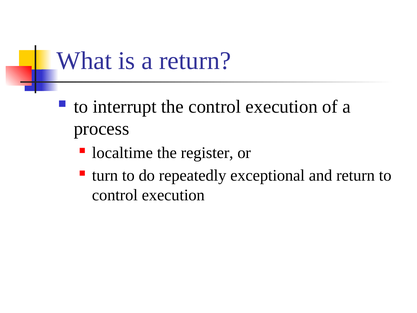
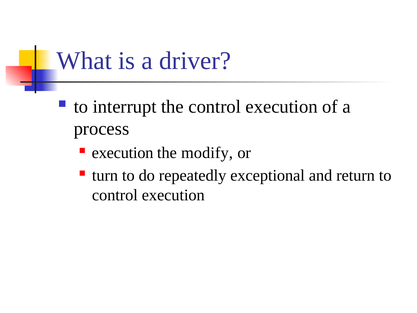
a return: return -> driver
localtime at (122, 153): localtime -> execution
register: register -> modify
